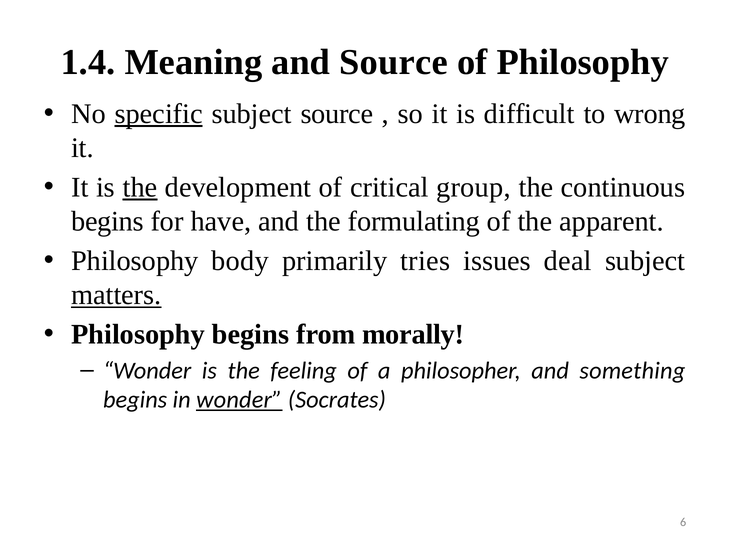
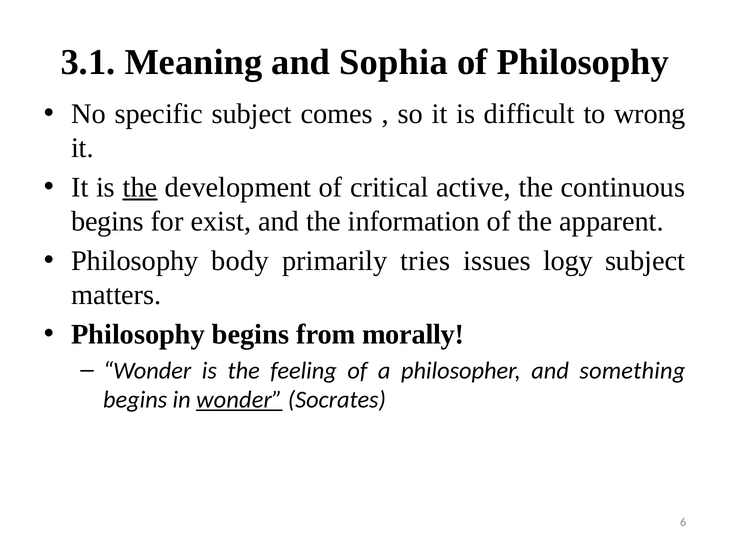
1.4: 1.4 -> 3.1
and Source: Source -> Sophia
specific underline: present -> none
subject source: source -> comes
group: group -> active
have: have -> exist
formulating: formulating -> information
deal: deal -> logy
matters underline: present -> none
